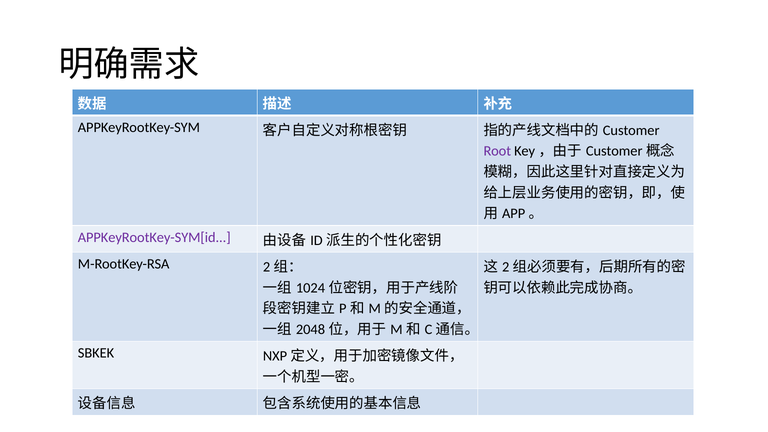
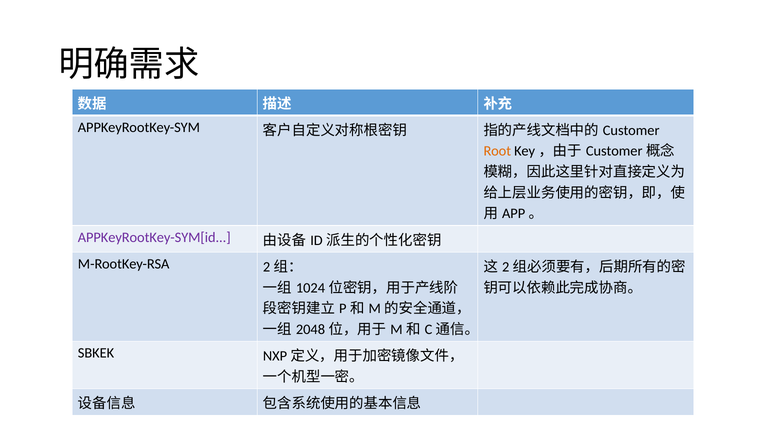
Root colour: purple -> orange
